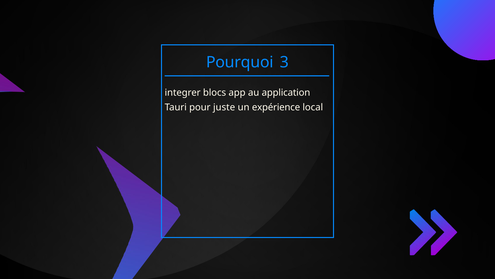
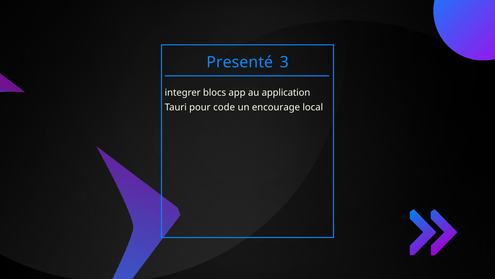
Pourquoi: Pourquoi -> Presenté
juste: juste -> code
expérience: expérience -> encourage
